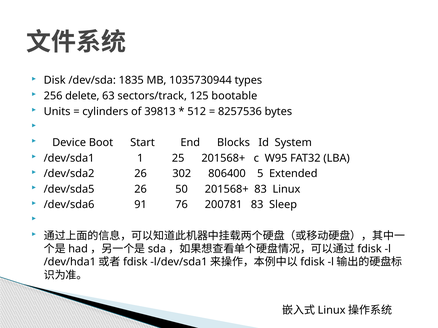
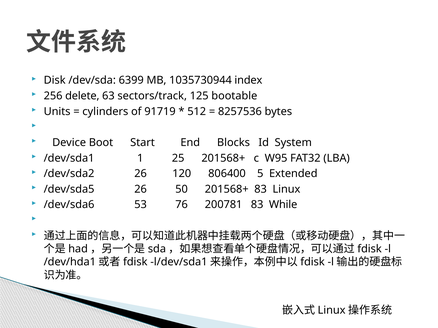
1835: 1835 -> 6399
types: types -> index
39813: 39813 -> 91719
302: 302 -> 120
91: 91 -> 53
Sleep: Sleep -> While
